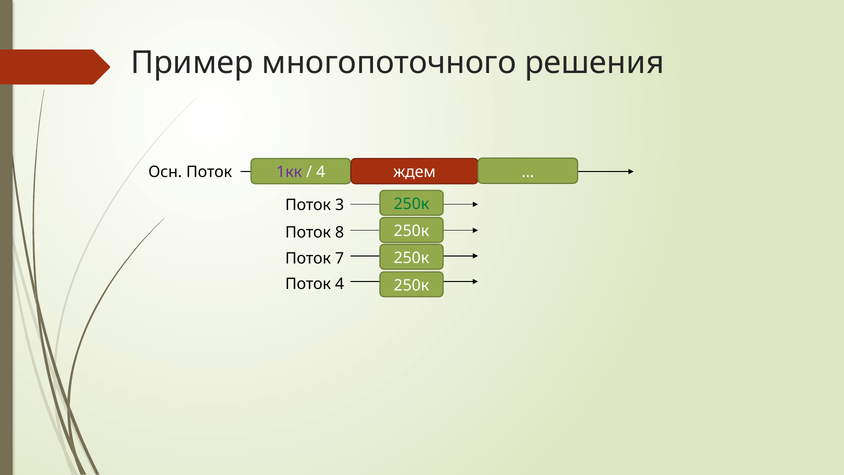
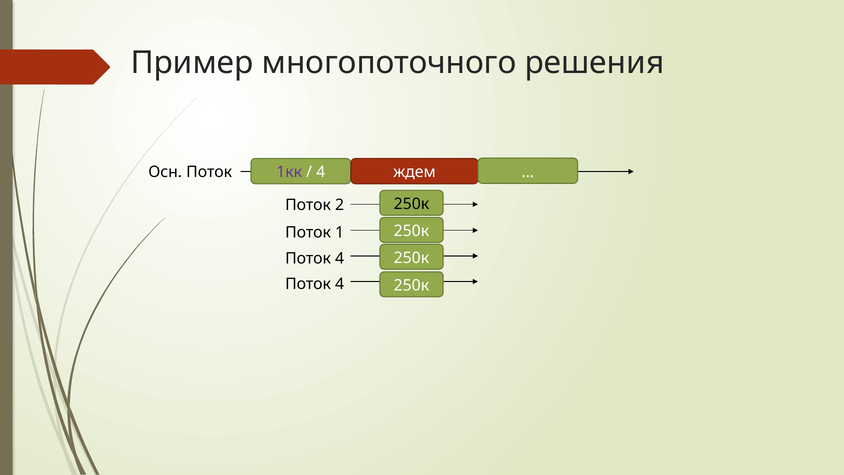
250к at (411, 204) colour: green -> black
3: 3 -> 2
8: 8 -> 1
7 at (340, 258): 7 -> 4
